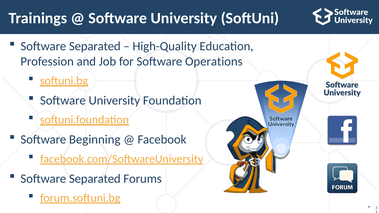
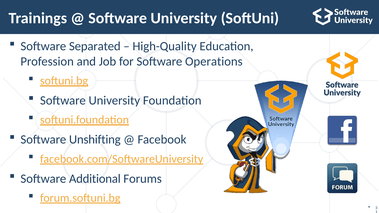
Beginning: Beginning -> Unshifting
Separated at (95, 179): Separated -> Additional
